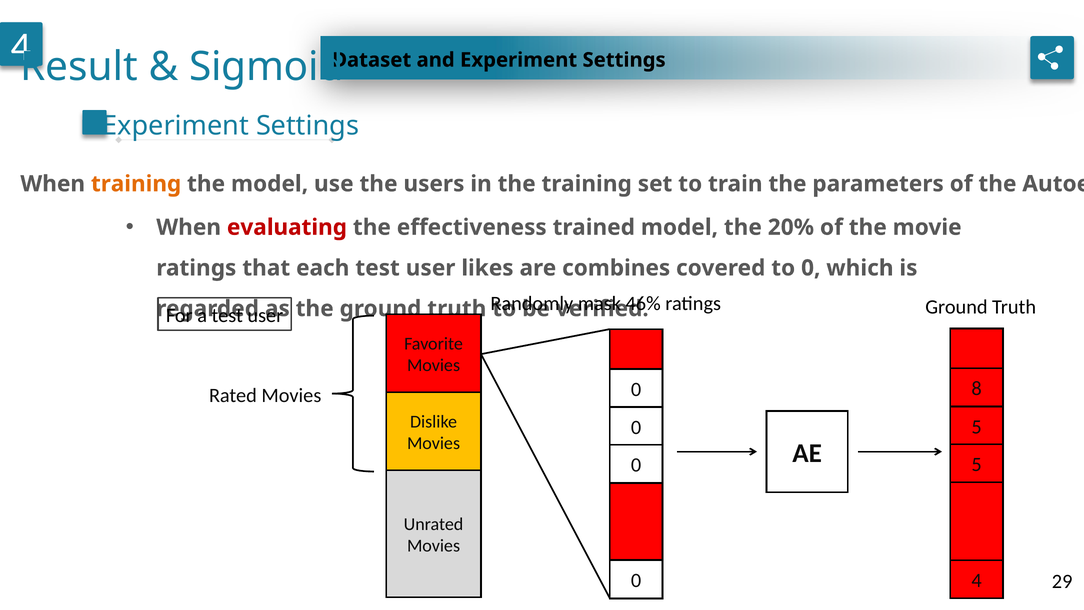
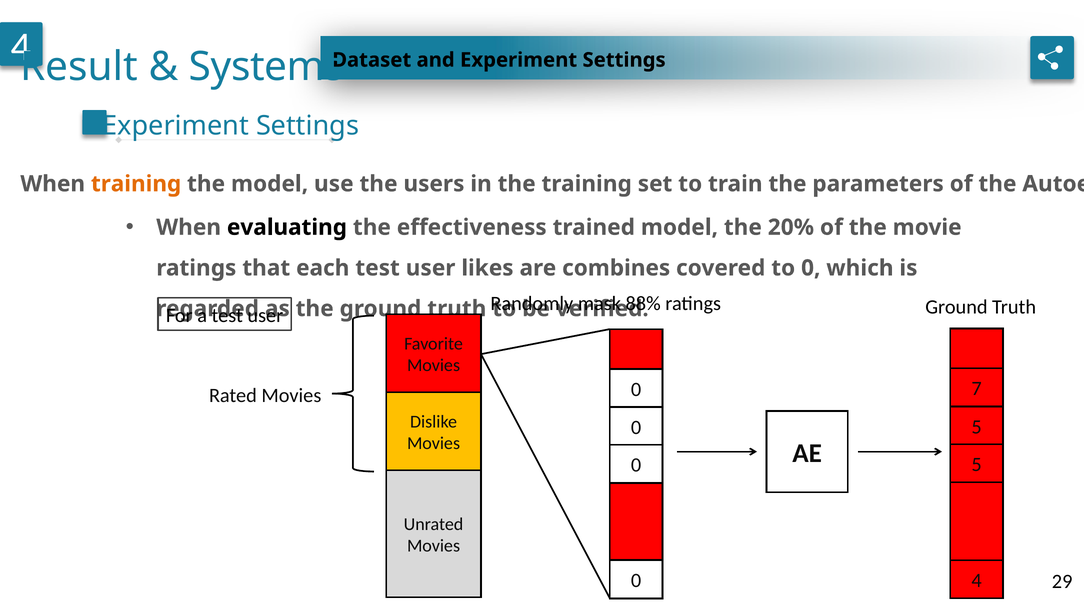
Sigmoid: Sigmoid -> Systems
evaluating colour: red -> black
46%: 46% -> 88%
8: 8 -> 7
